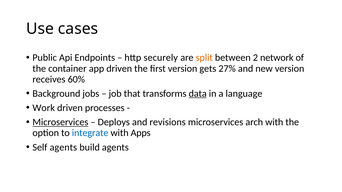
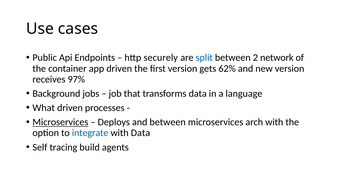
split colour: orange -> blue
27%: 27% -> 62%
60%: 60% -> 97%
data at (198, 94) underline: present -> none
Work: Work -> What
and revisions: revisions -> between
with Apps: Apps -> Data
Self agents: agents -> tracing
